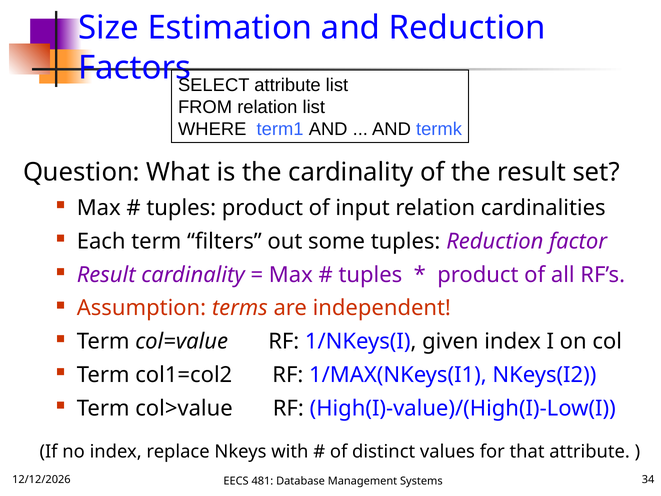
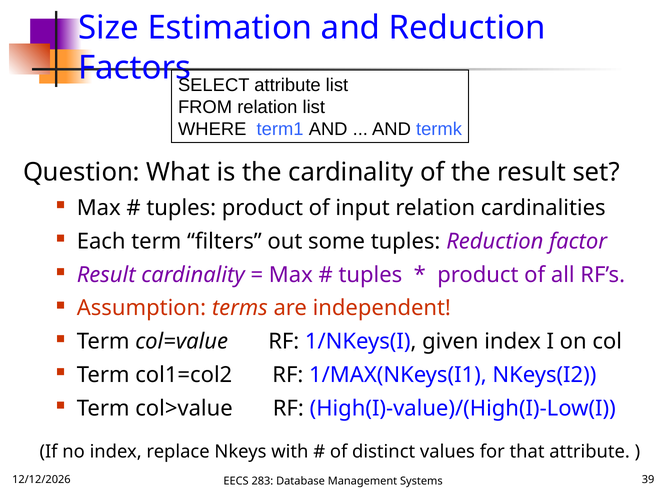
481: 481 -> 283
34: 34 -> 39
